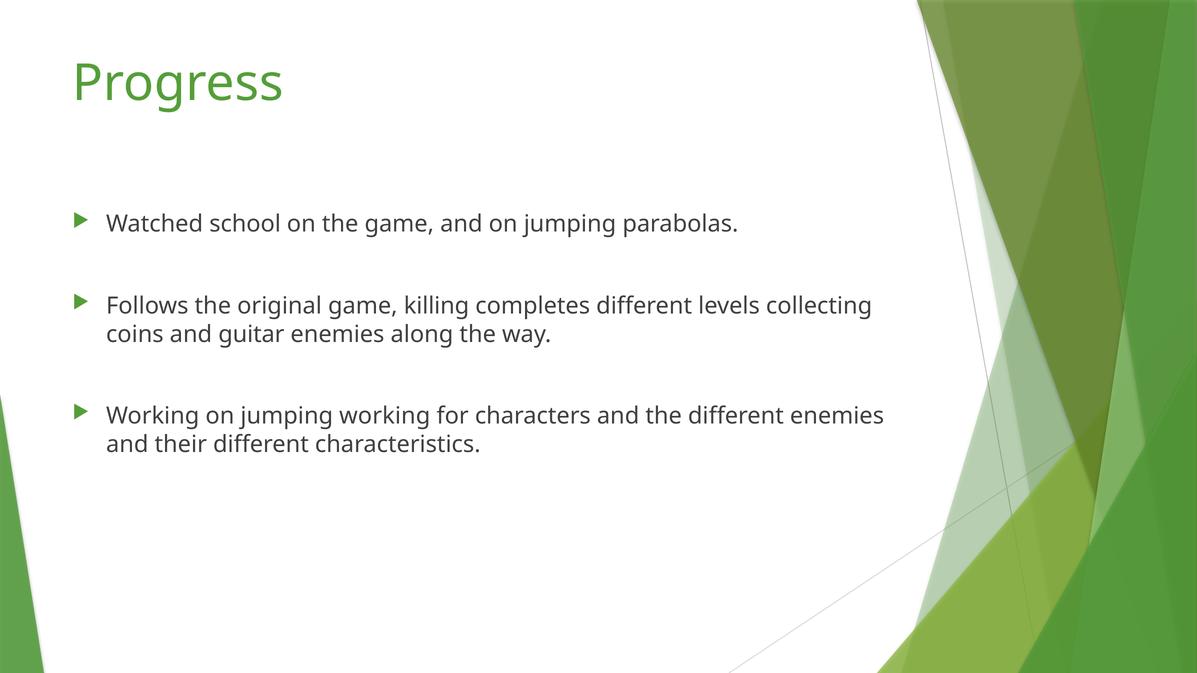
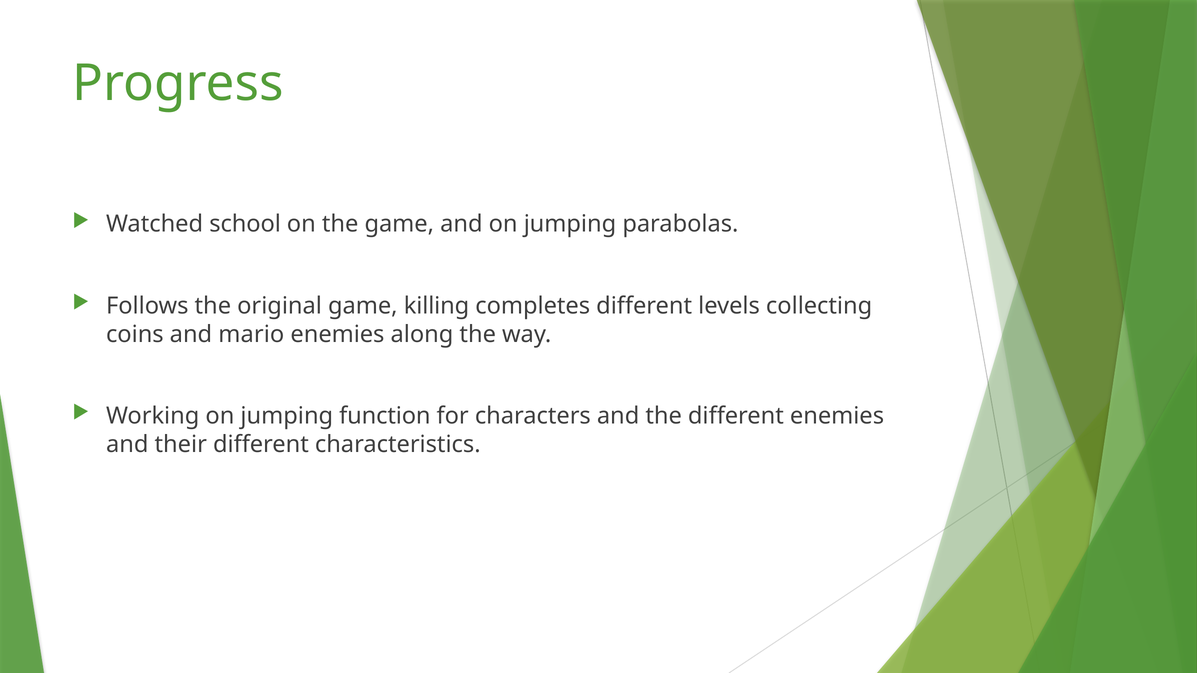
guitar: guitar -> mario
jumping working: working -> function
